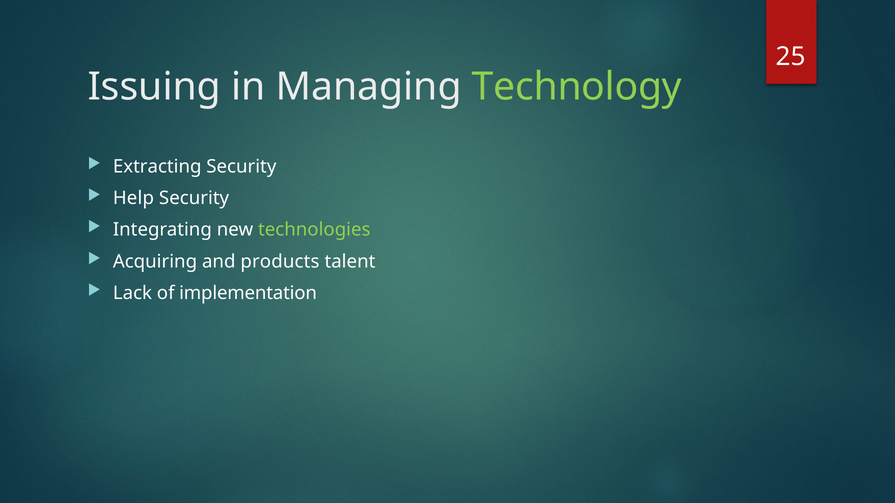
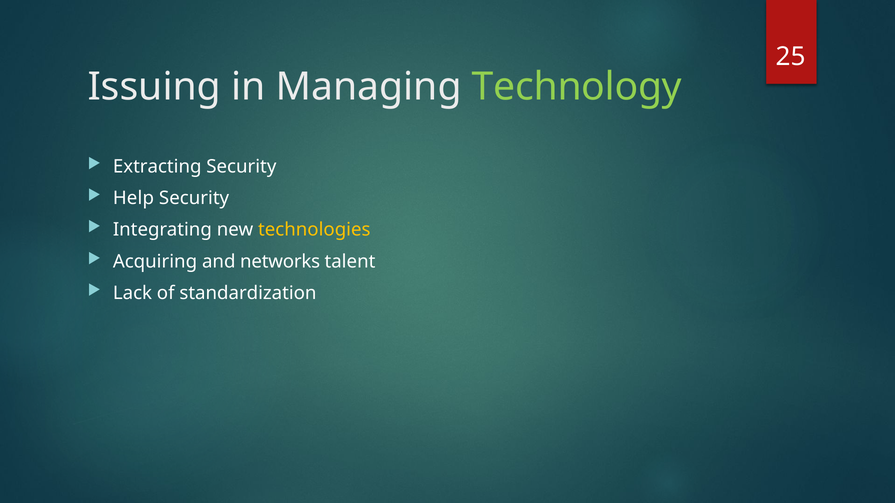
technologies colour: light green -> yellow
products: products -> networks
implementation: implementation -> standardization
